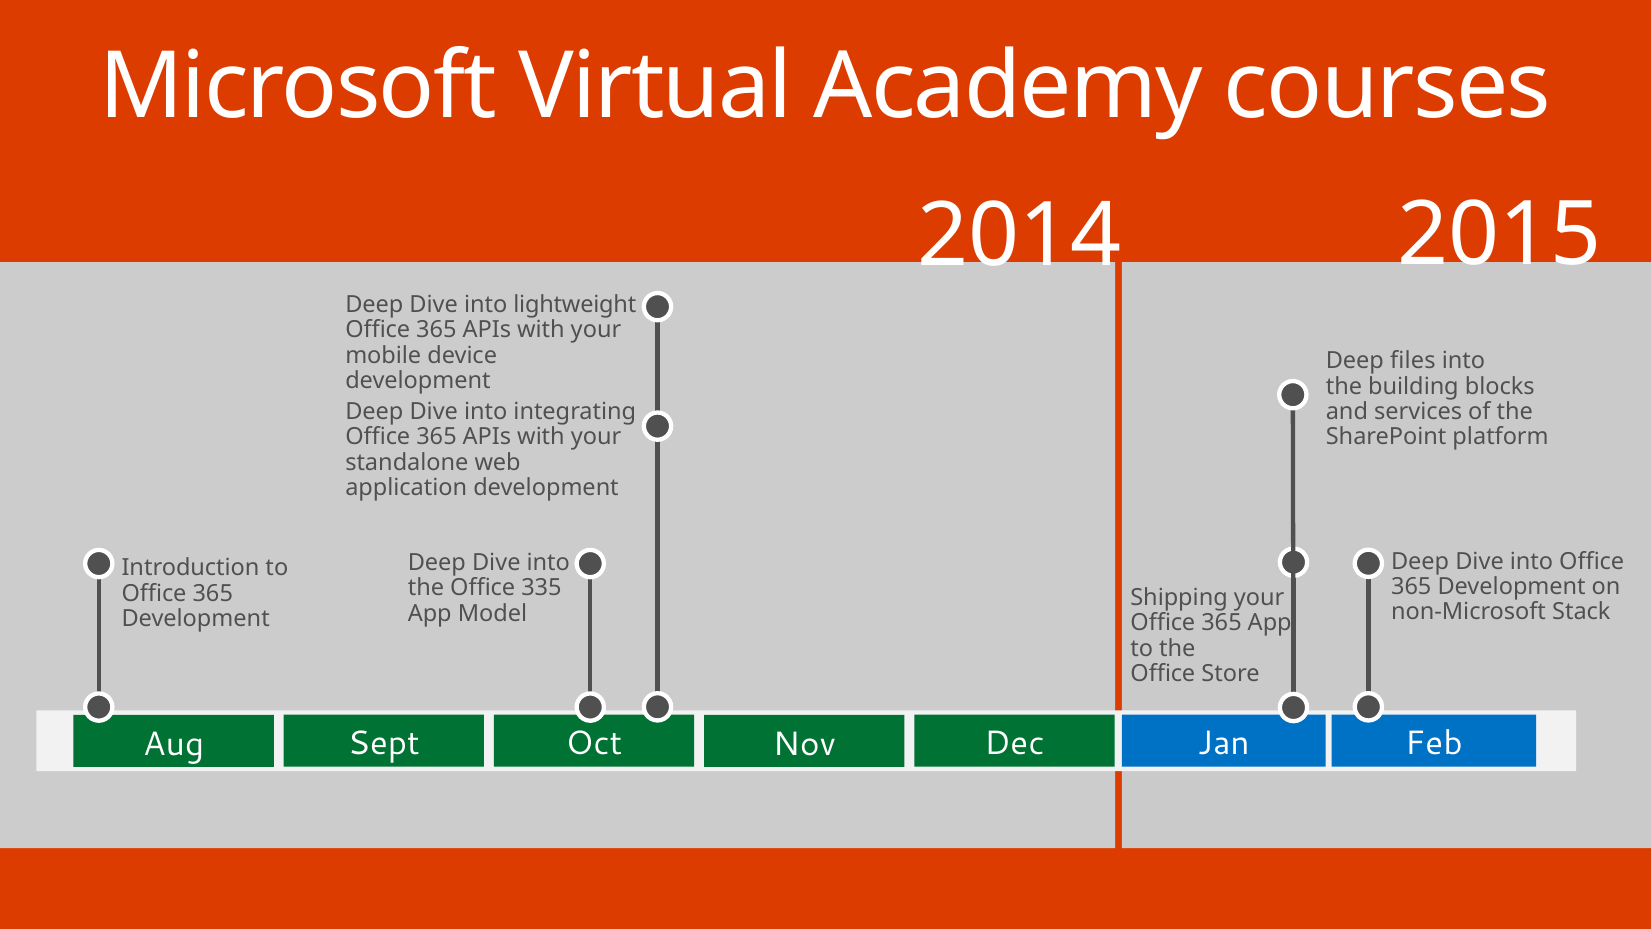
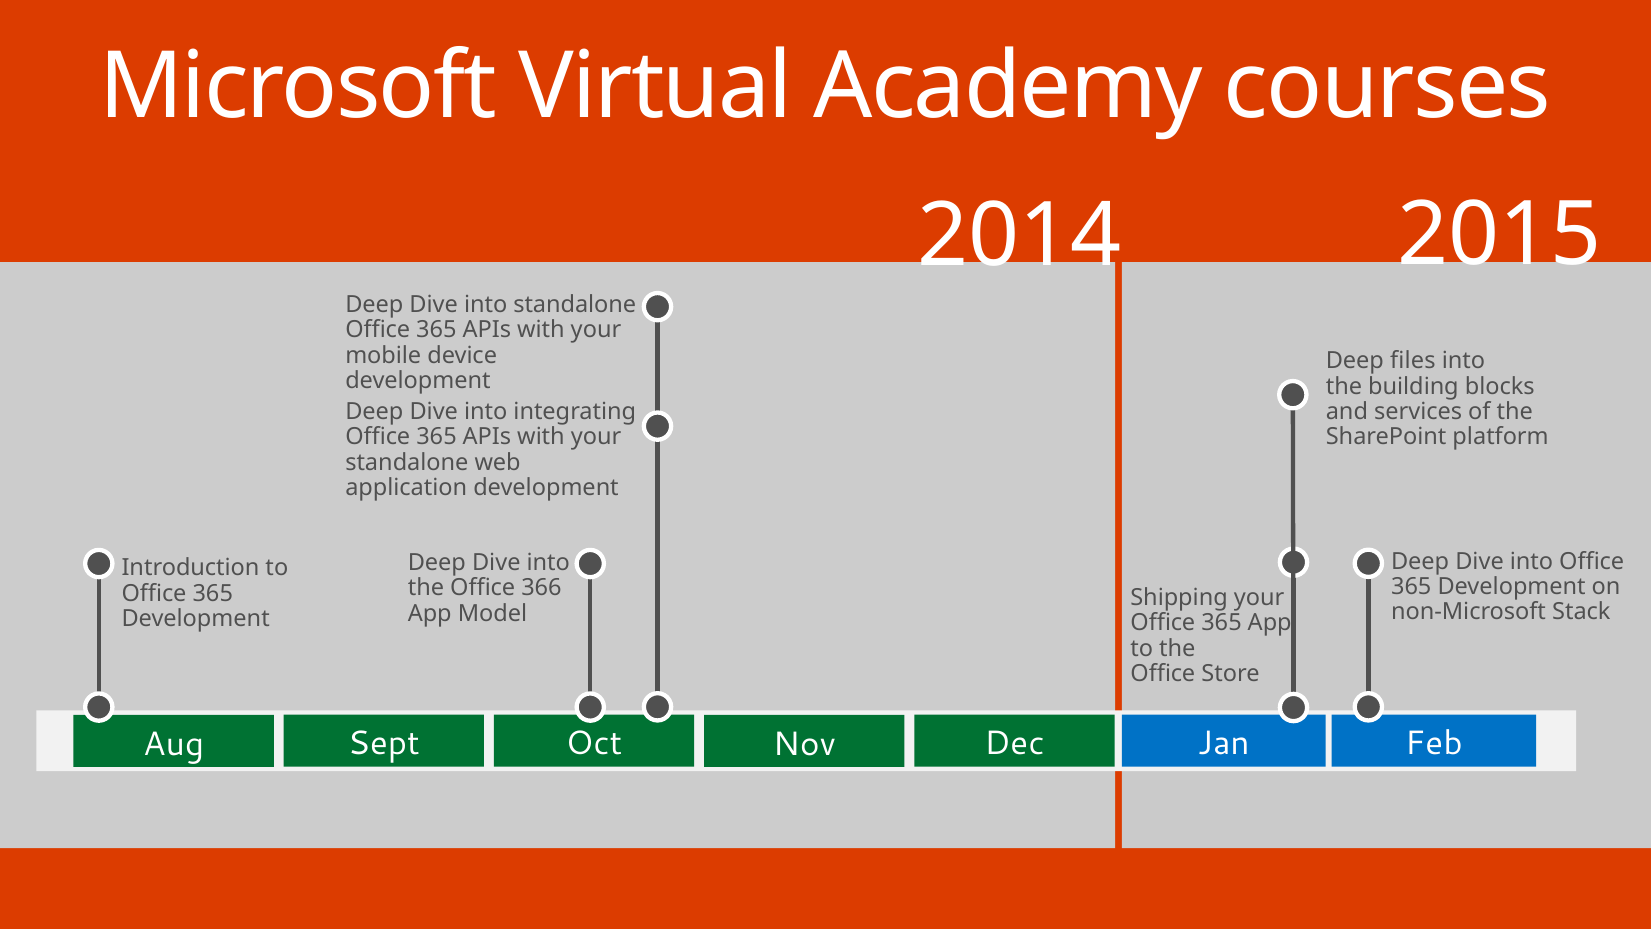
into lightweight: lightweight -> standalone
335: 335 -> 366
